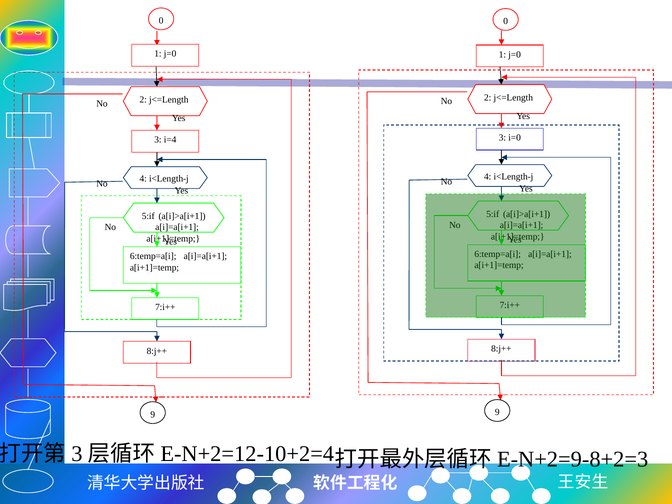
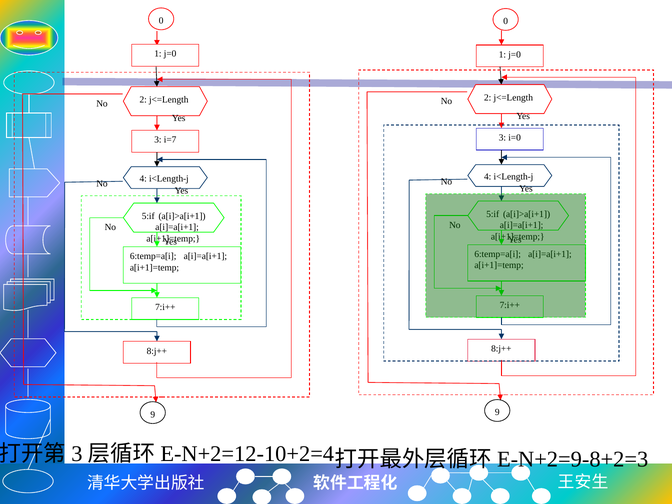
i=4: i=4 -> i=7
